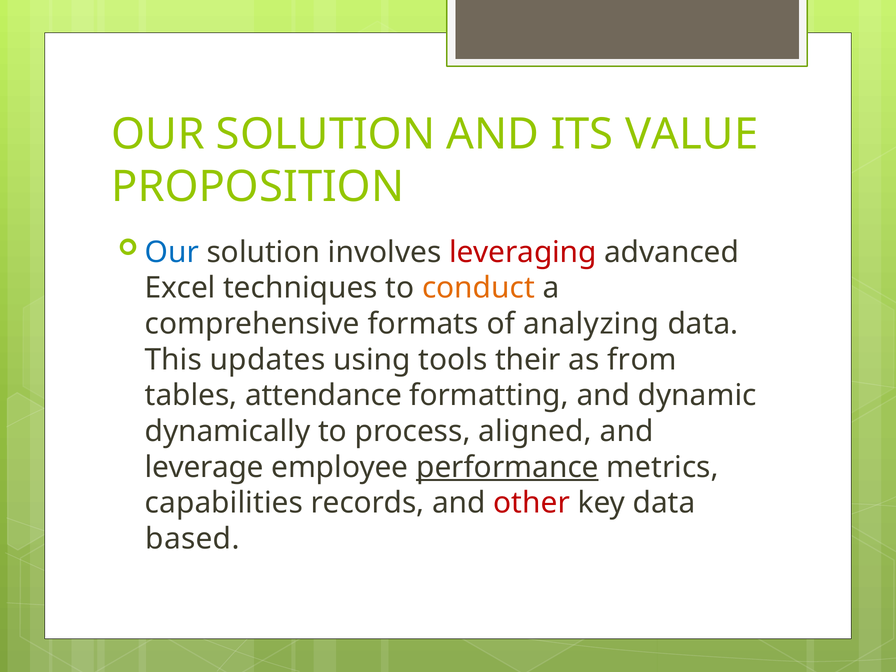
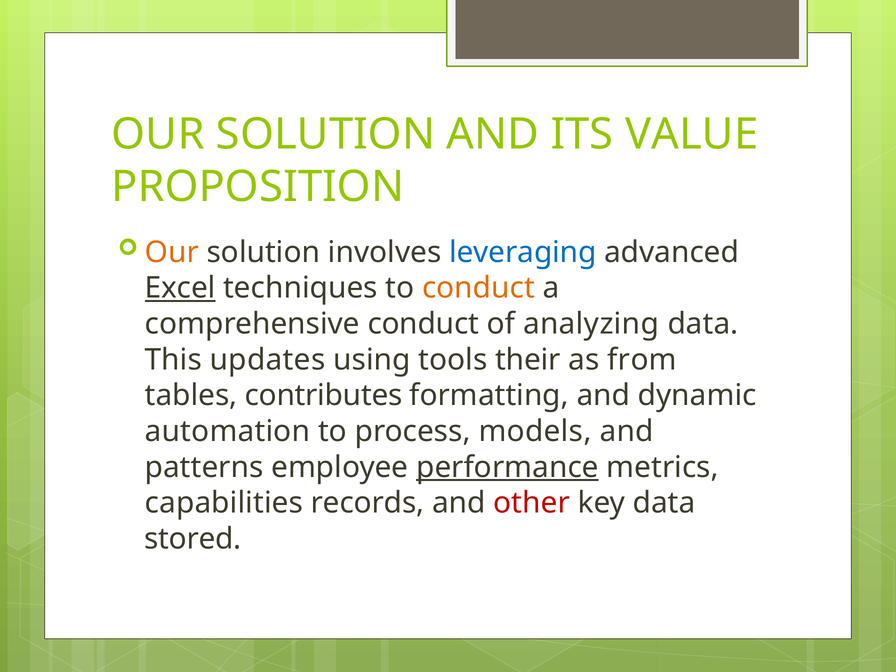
Our at (172, 252) colour: blue -> orange
leveraging colour: red -> blue
Excel underline: none -> present
comprehensive formats: formats -> conduct
attendance: attendance -> contributes
dynamically: dynamically -> automation
aligned: aligned -> models
leverage: leverage -> patterns
based: based -> stored
